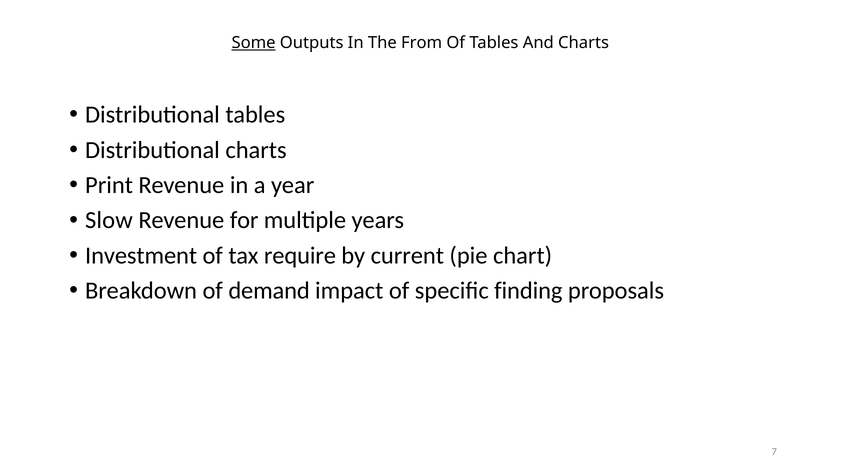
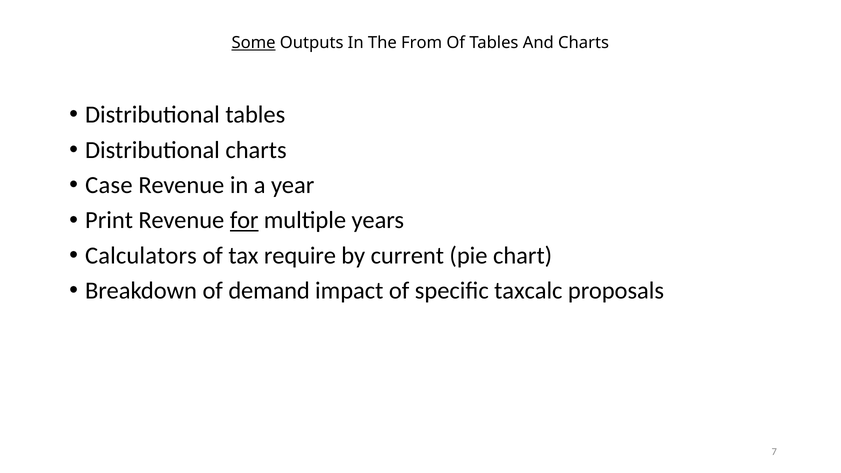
Print: Print -> Case
Slow: Slow -> Print
for underline: none -> present
Investment: Investment -> Calculators
finding: finding -> taxcalc
